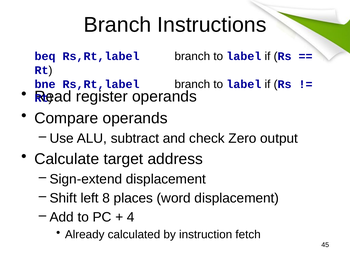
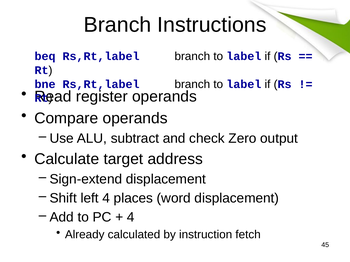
left 8: 8 -> 4
